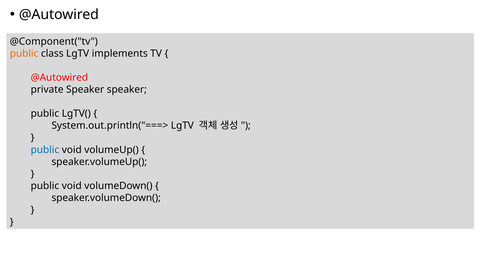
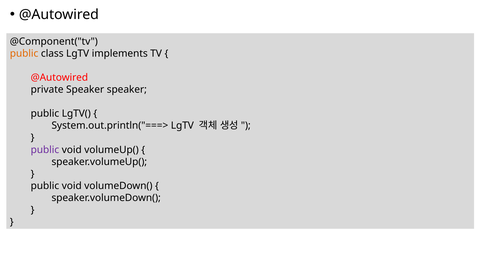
public at (45, 150) colour: blue -> purple
